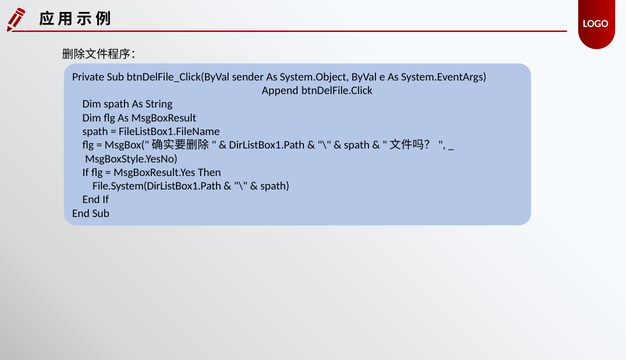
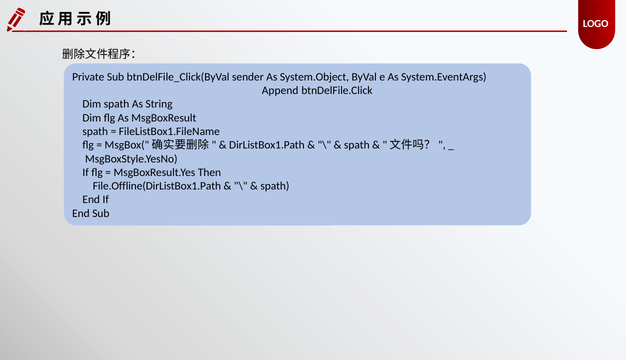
File.System(DirListBox1.Path: File.System(DirListBox1.Path -> File.Offline(DirListBox1.Path
